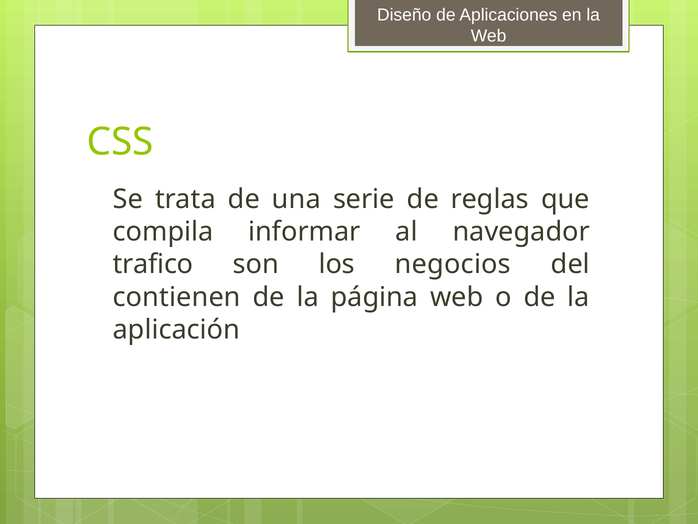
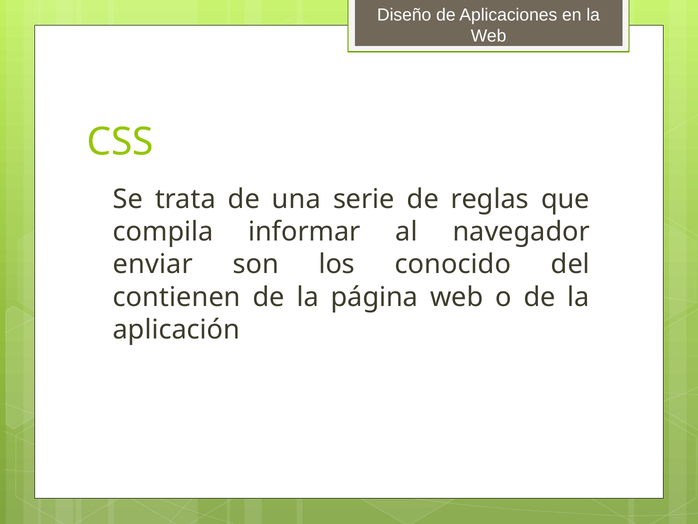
trafico: trafico -> enviar
negocios: negocios -> conocido
